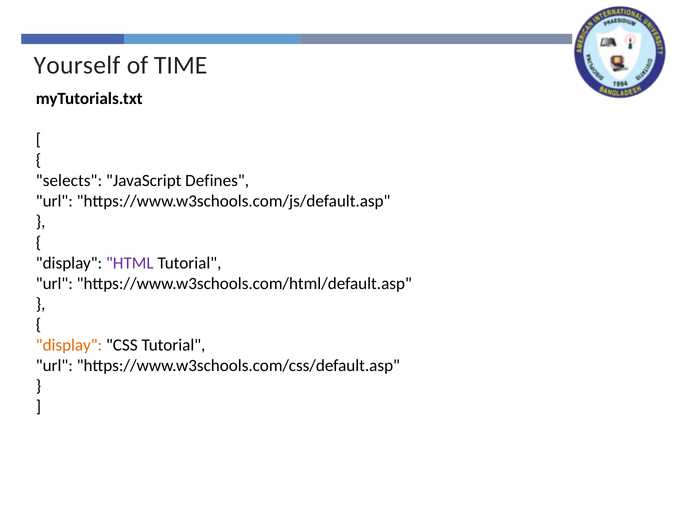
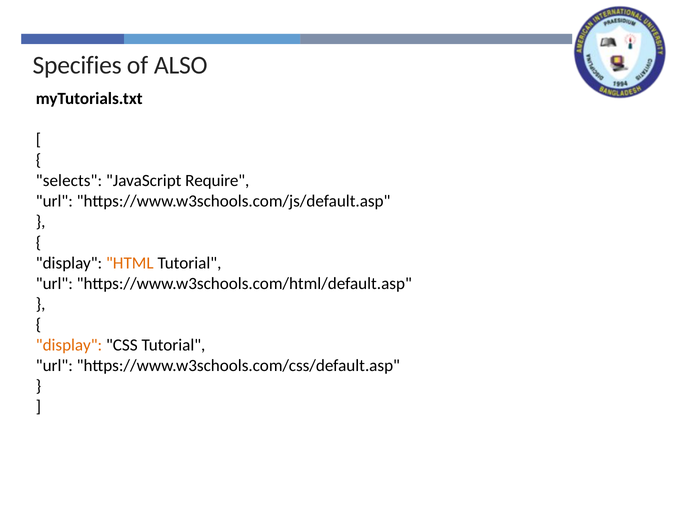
Yourself: Yourself -> Specifies
TIME: TIME -> ALSO
Defines: Defines -> Require
HTML colour: purple -> orange
